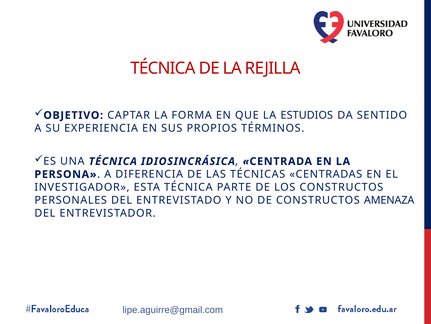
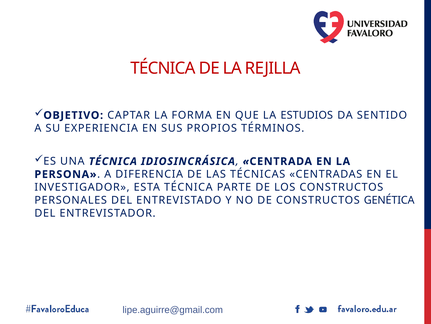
AMENAZA: AMENAZA -> GENÉTICA
